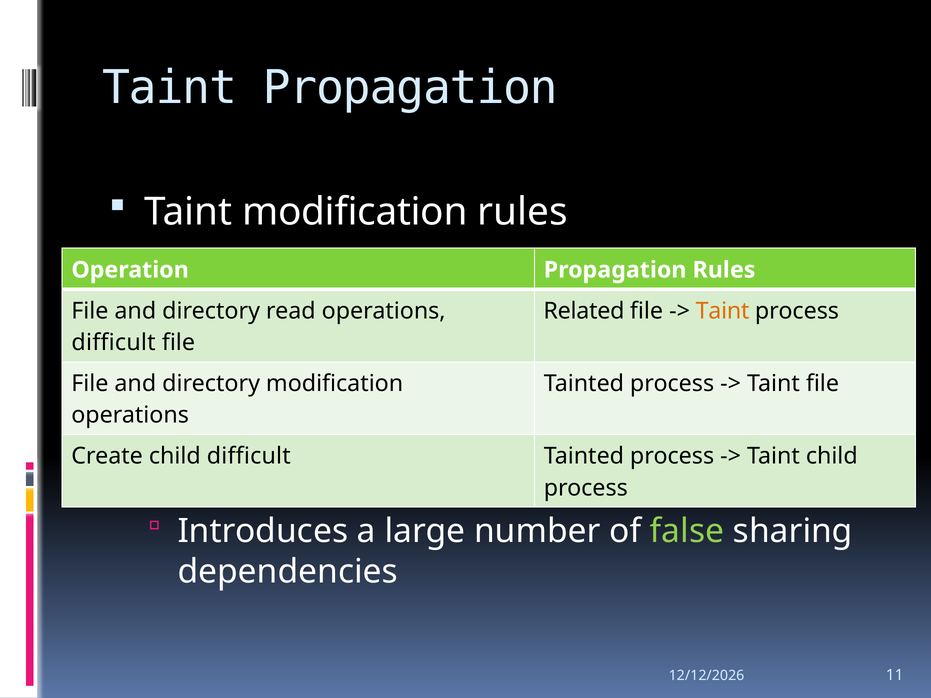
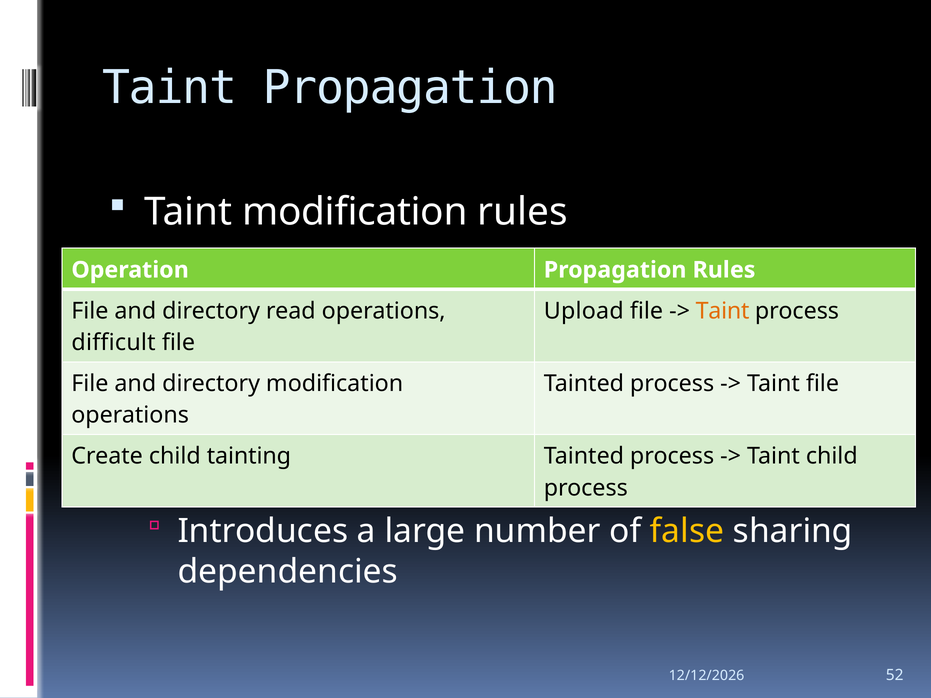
Related: Related -> Upload
difficult at (249, 456): difficult -> tainting
false colour: light green -> yellow
11: 11 -> 52
